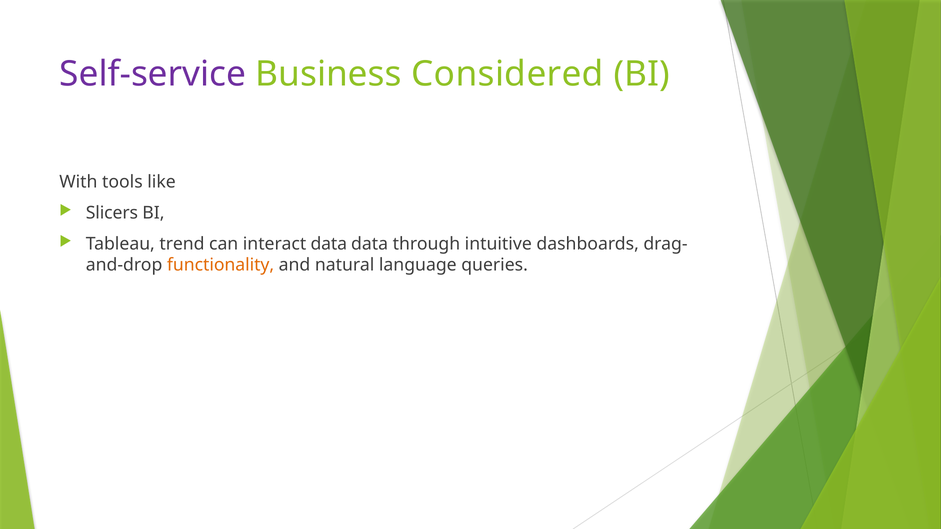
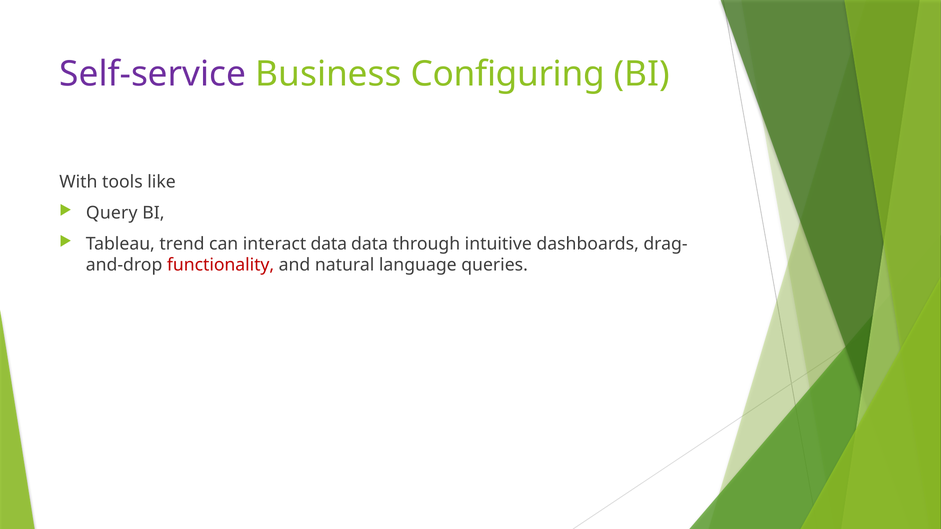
Considered: Considered -> Configuring
Slicers: Slicers -> Query
functionality colour: orange -> red
